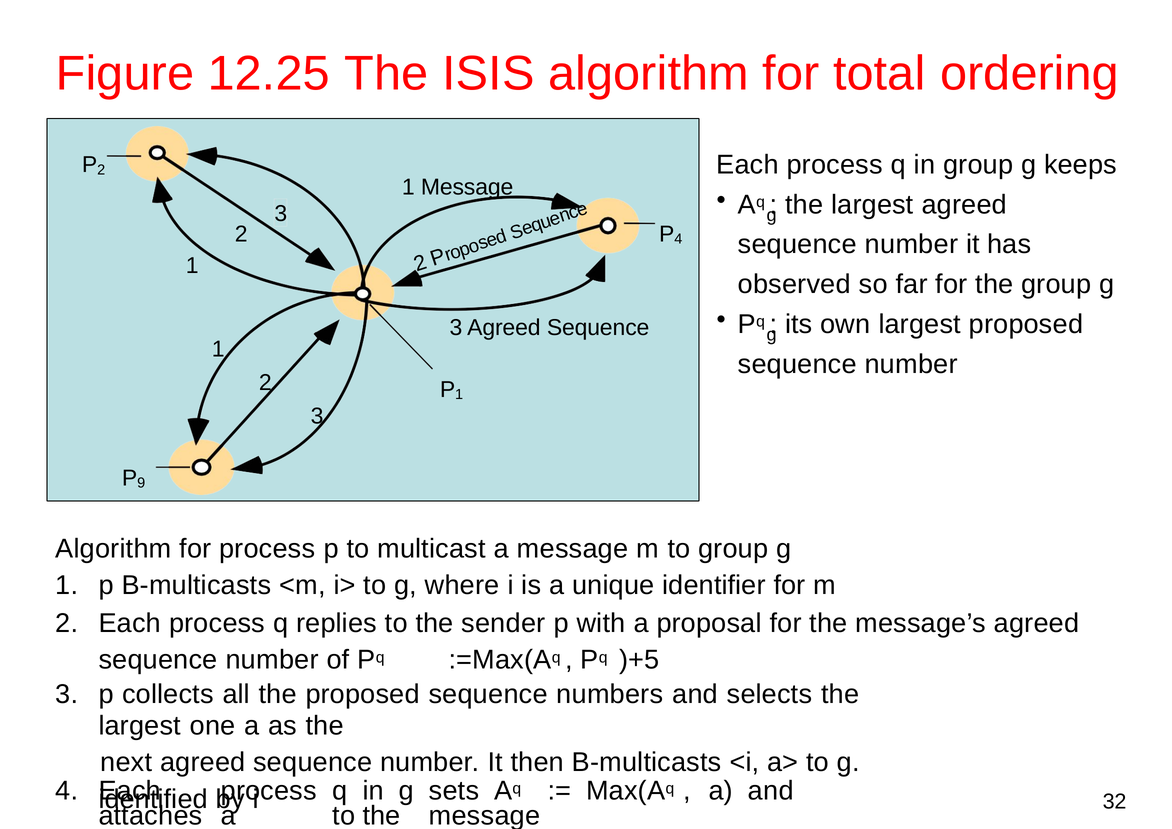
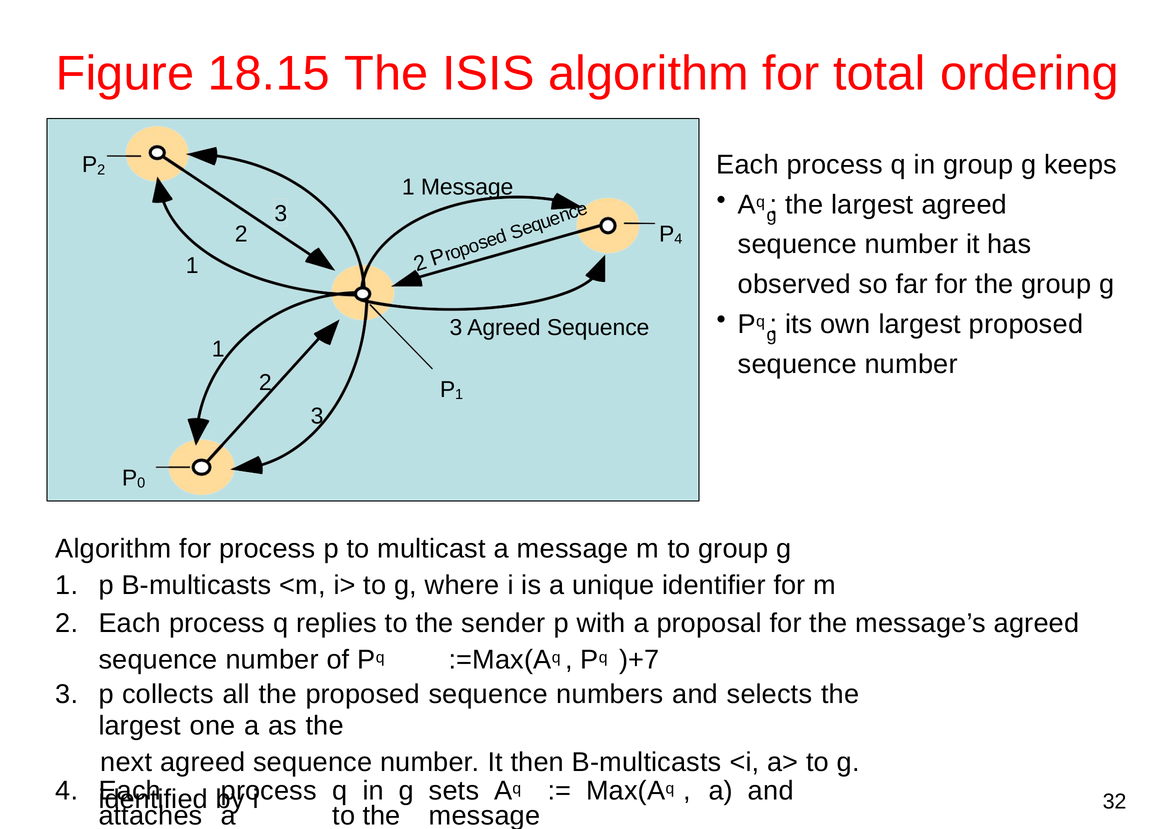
12.25: 12.25 -> 18.15
9: 9 -> 0
)+5: )+5 -> )+7
